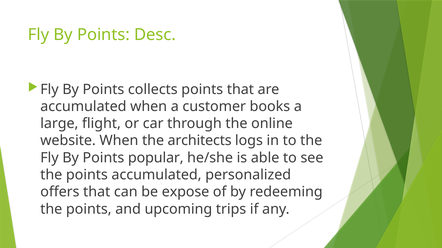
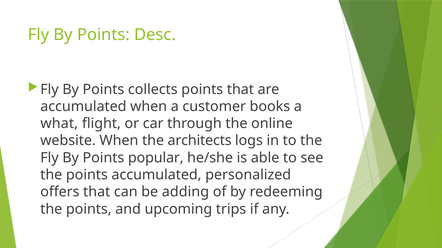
large: large -> what
expose: expose -> adding
